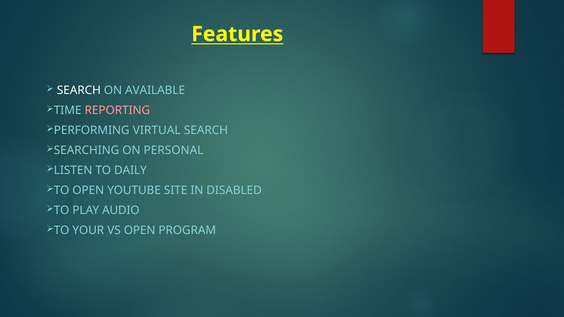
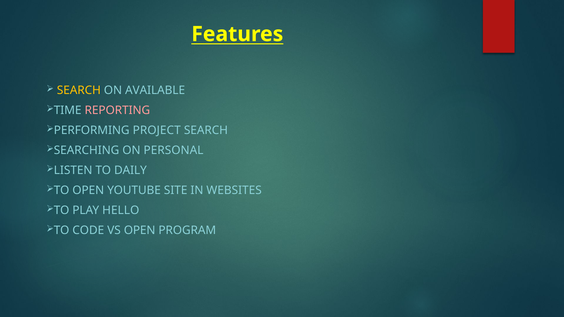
SEARCH at (79, 91) colour: white -> yellow
VIRTUAL: VIRTUAL -> PROJECT
DISABLED: DISABLED -> WEBSITES
AUDIO: AUDIO -> HELLO
YOUR: YOUR -> CODE
